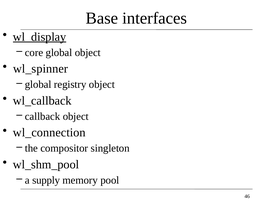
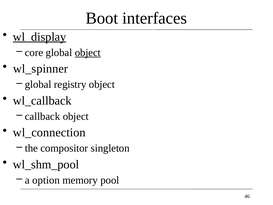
Base: Base -> Boot
object at (88, 52) underline: none -> present
supply: supply -> option
